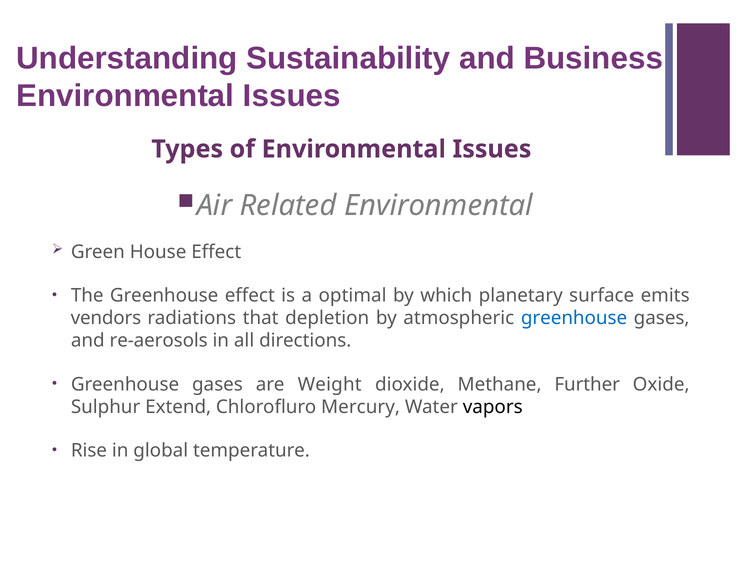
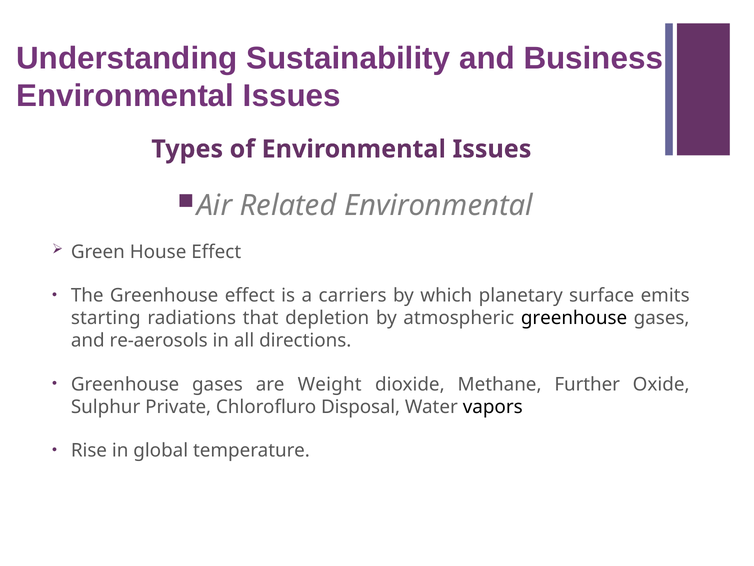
optimal: optimal -> carriers
vendors: vendors -> starting
greenhouse at (574, 318) colour: blue -> black
Extend: Extend -> Private
Mercury: Mercury -> Disposal
